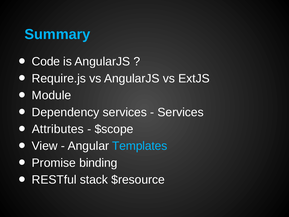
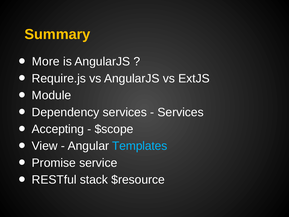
Summary colour: light blue -> yellow
Code: Code -> More
Attributes: Attributes -> Accepting
binding: binding -> service
